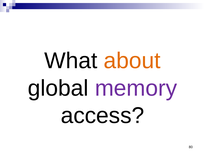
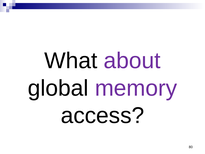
about colour: orange -> purple
